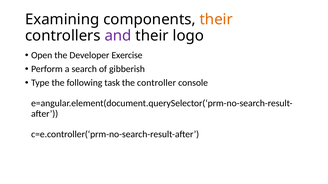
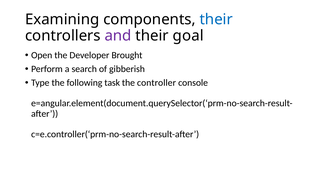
their at (216, 19) colour: orange -> blue
logo: logo -> goal
Exercise: Exercise -> Brought
